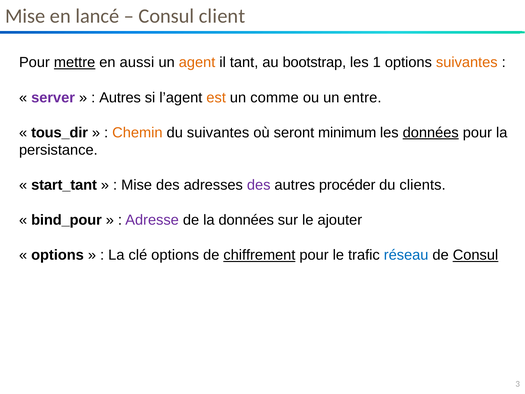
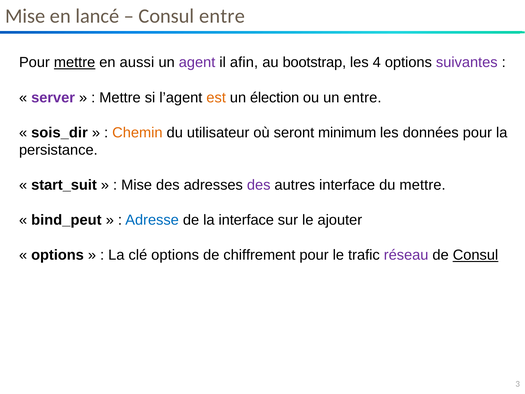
Consul client: client -> entre
agent colour: orange -> purple
tant: tant -> afin
1: 1 -> 4
suivantes at (467, 62) colour: orange -> purple
Autres at (120, 97): Autres -> Mettre
comme: comme -> élection
tous_dir: tous_dir -> sois_dir
du suivantes: suivantes -> utilisateur
données at (431, 132) underline: present -> none
start_tant: start_tant -> start_suit
autres procéder: procéder -> interface
du clients: clients -> mettre
bind_pour: bind_pour -> bind_peut
Adresse colour: purple -> blue
la données: données -> interface
chiffrement underline: present -> none
réseau colour: blue -> purple
